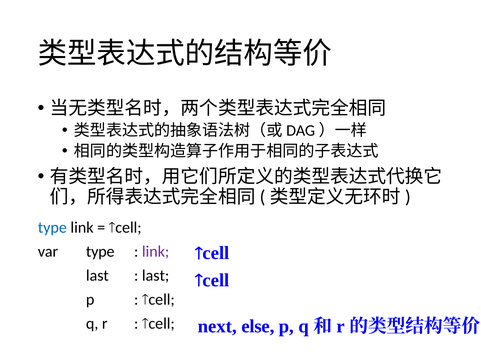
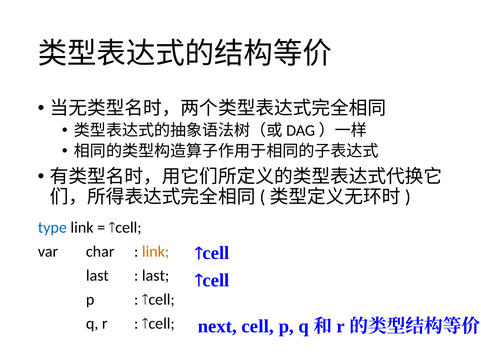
var type: type -> char
link at (156, 251) colour: purple -> orange
next else: else -> cell
